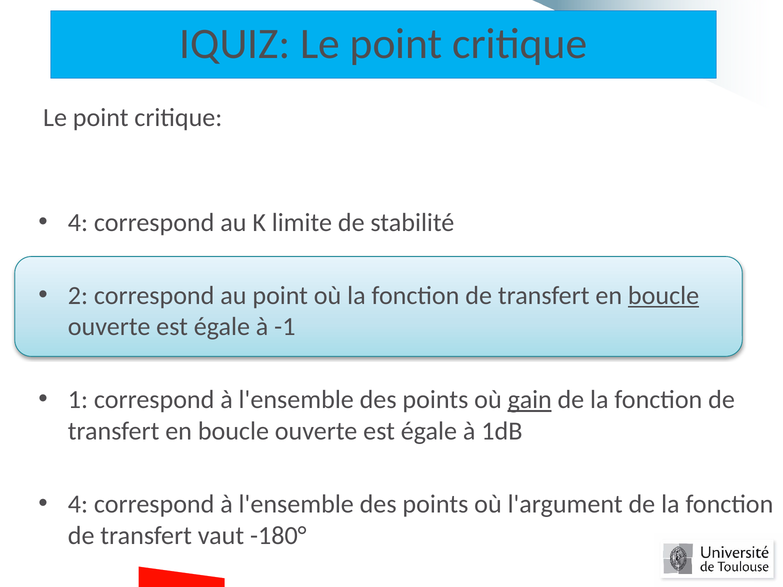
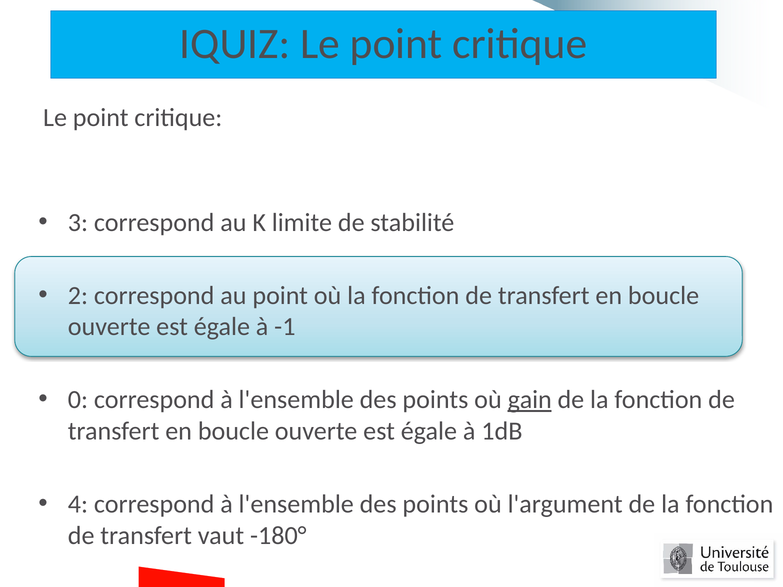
4 at (78, 222): 4 -> 3
boucle at (664, 296) underline: present -> none
1: 1 -> 0
